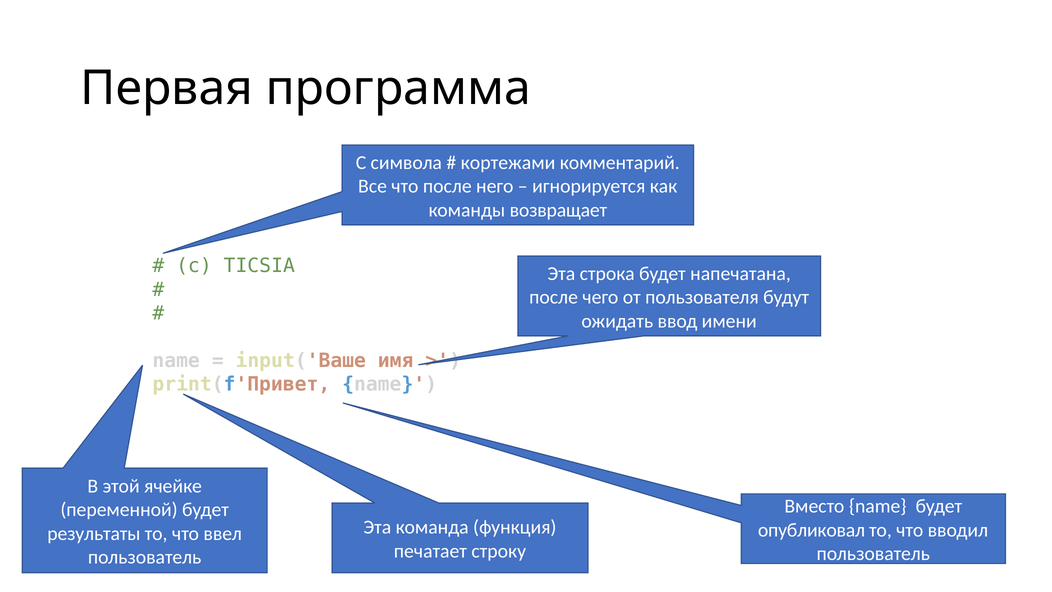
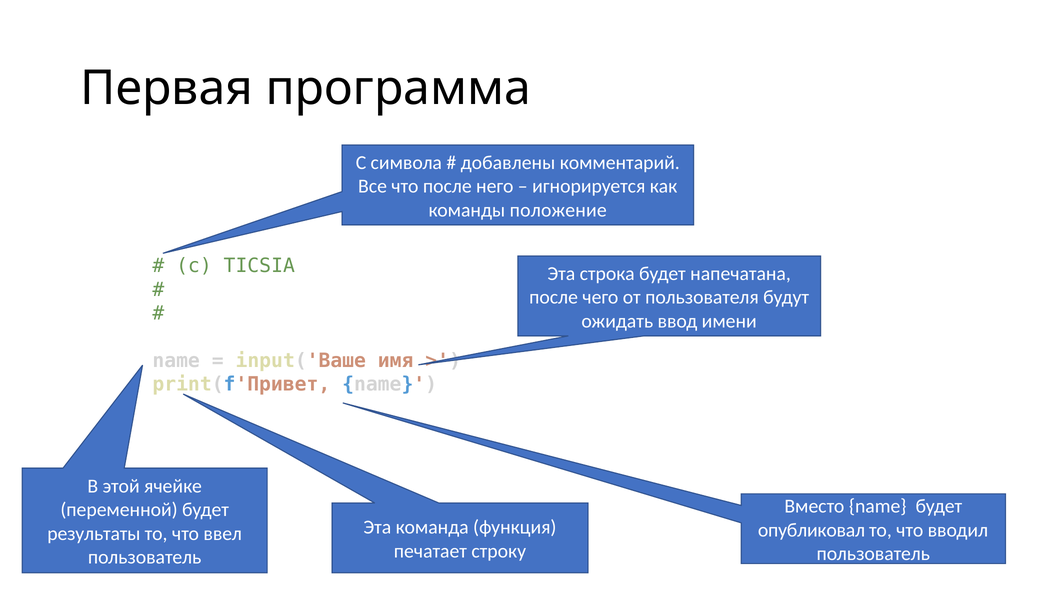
кортежами: кортежами -> добавлены
возвращает: возвращает -> положение
